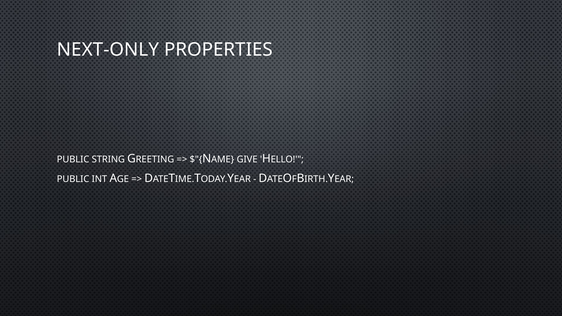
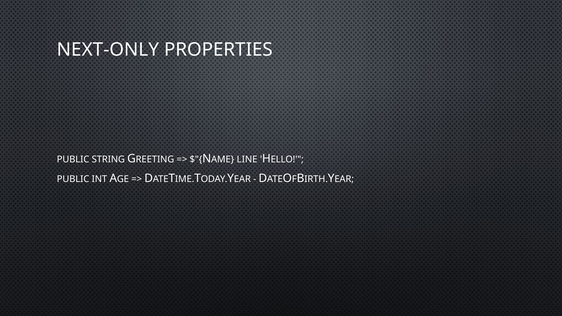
GIVE: GIVE -> LINE
